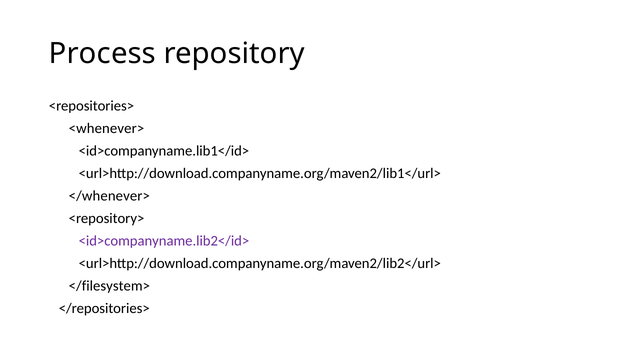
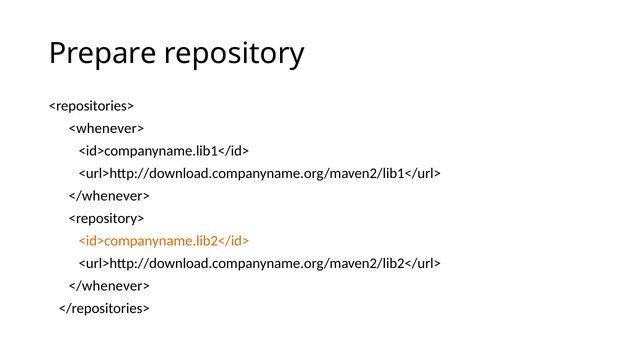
Process: Process -> Prepare
<id>companyname.lib2</id> colour: purple -> orange
</filesystem> at (109, 287): </filesystem> -> </whenever>
